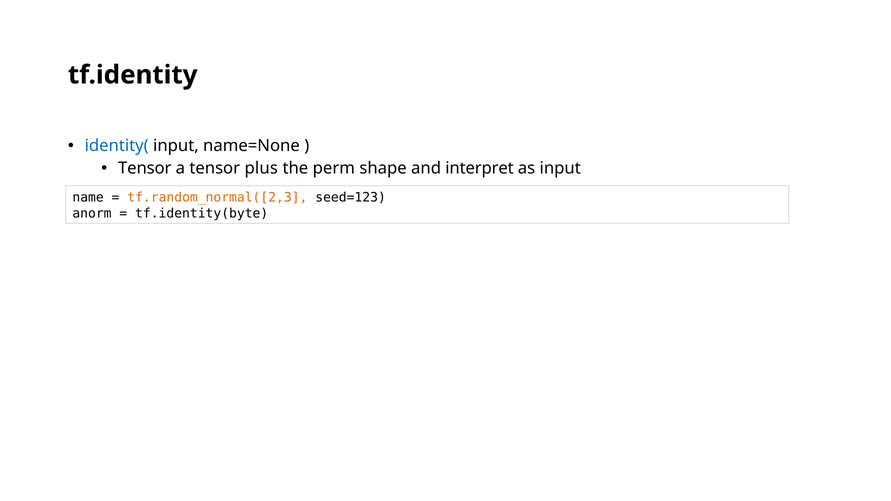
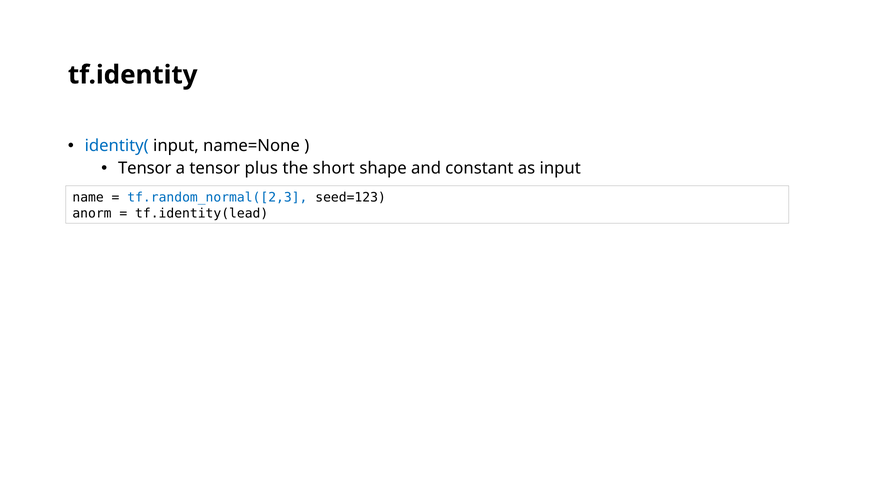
perm: perm -> short
interpret: interpret -> constant
tf.random_normal([2,3 colour: orange -> blue
tf.identity(byte: tf.identity(byte -> tf.identity(lead
